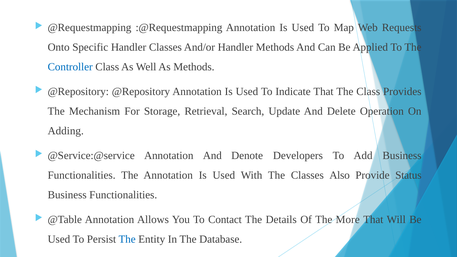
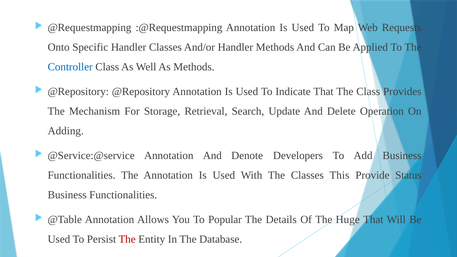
Also: Also -> This
Contact: Contact -> Popular
More: More -> Huge
The at (127, 239) colour: blue -> red
